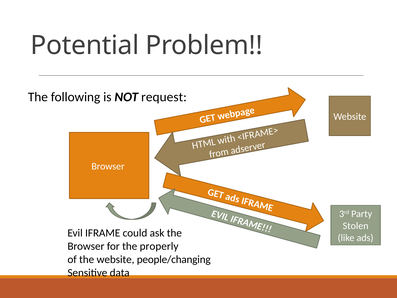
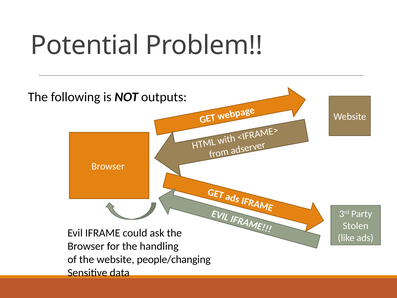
request: request -> outputs
properly: properly -> handling
